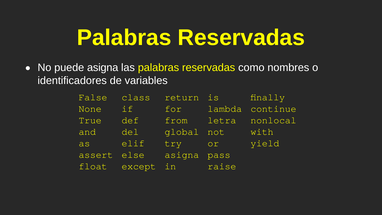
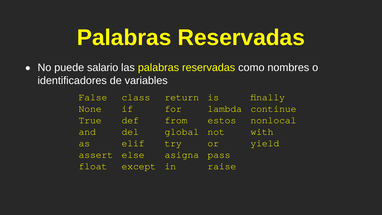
puede asigna: asigna -> salario
letra: letra -> estos
